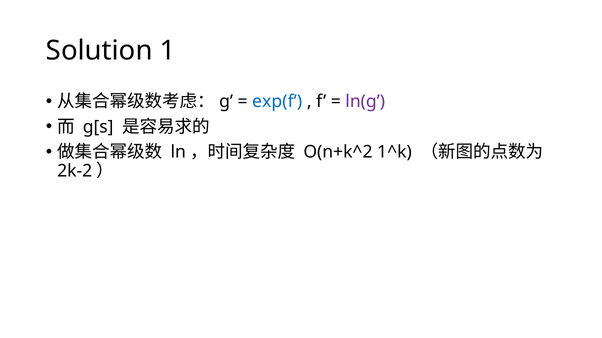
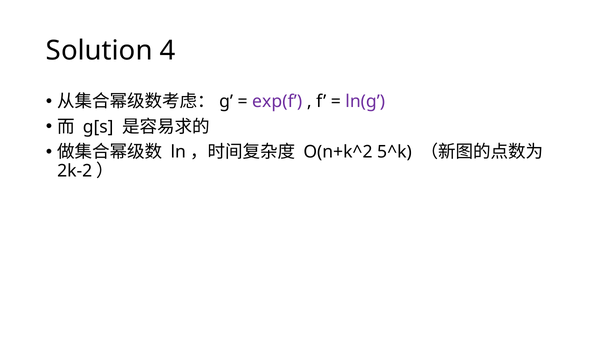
1: 1 -> 4
exp(f colour: blue -> purple
1^k: 1^k -> 5^k
